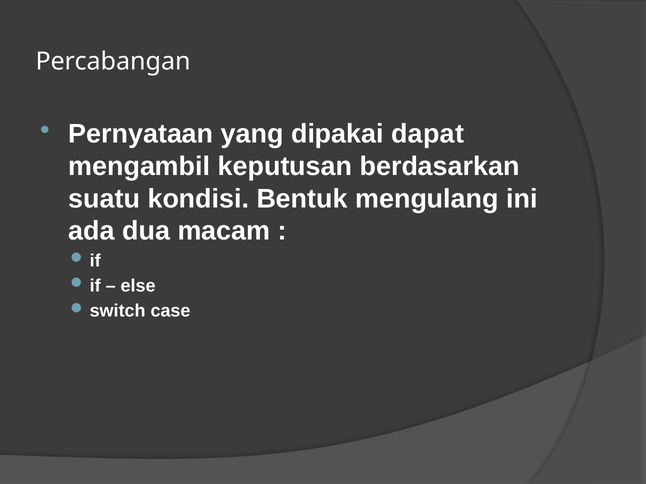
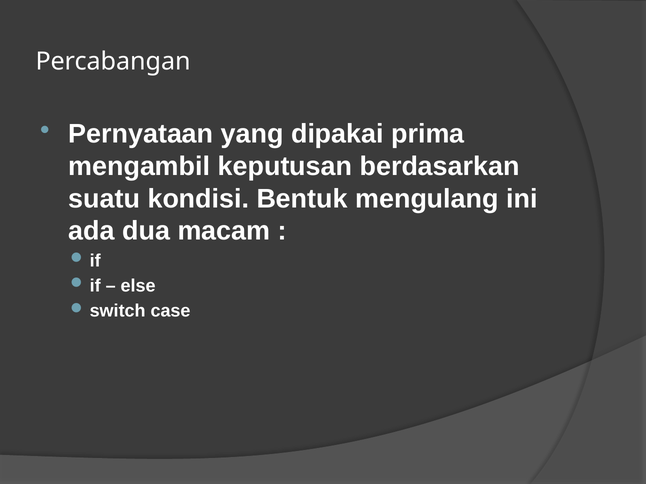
dapat: dapat -> prima
